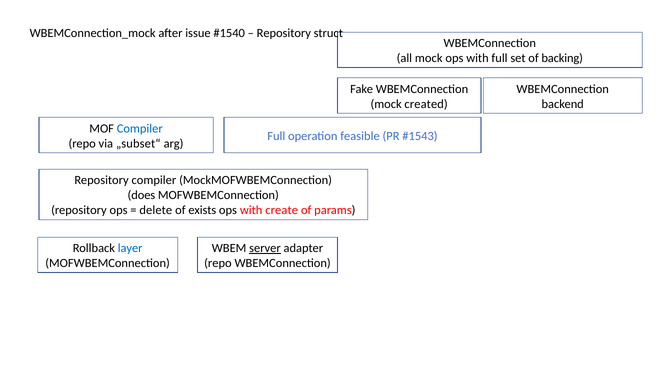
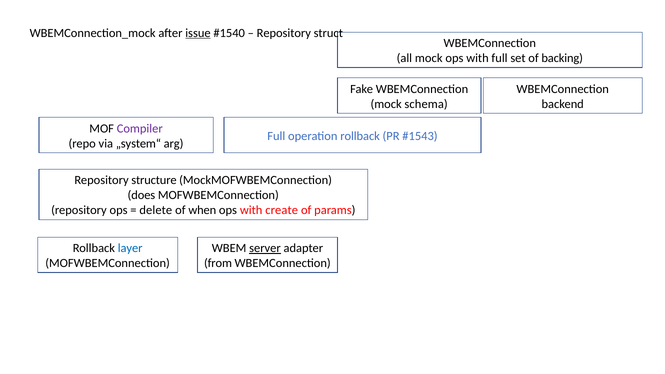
issue underline: none -> present
created: created -> schema
Compiler at (140, 128) colour: blue -> purple
operation feasible: feasible -> rollback
„subset“: „subset“ -> „system“
Repository compiler: compiler -> structure
exists: exists -> when
repo at (218, 263): repo -> from
